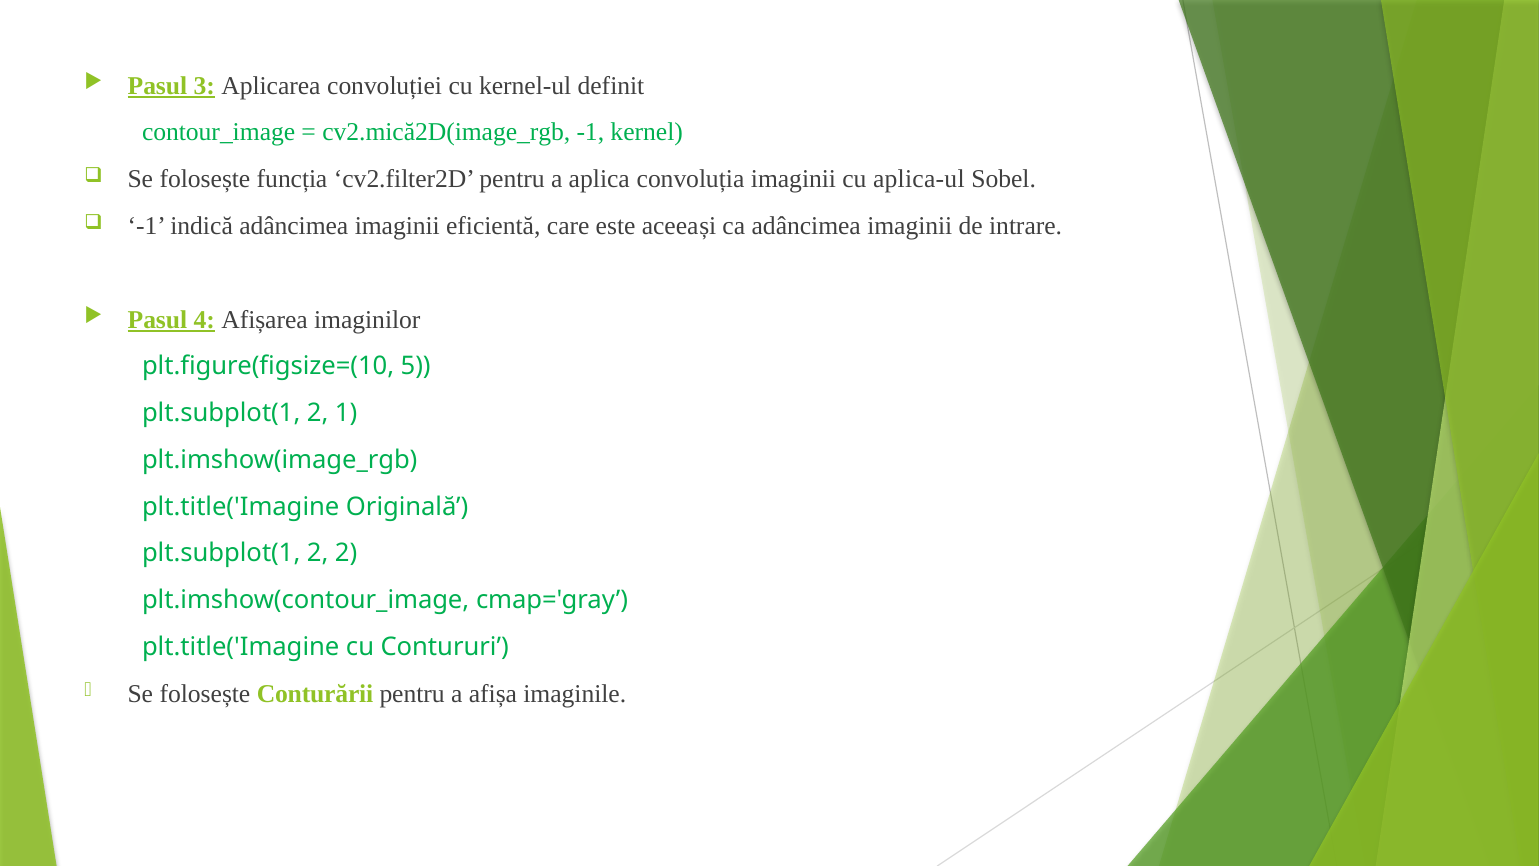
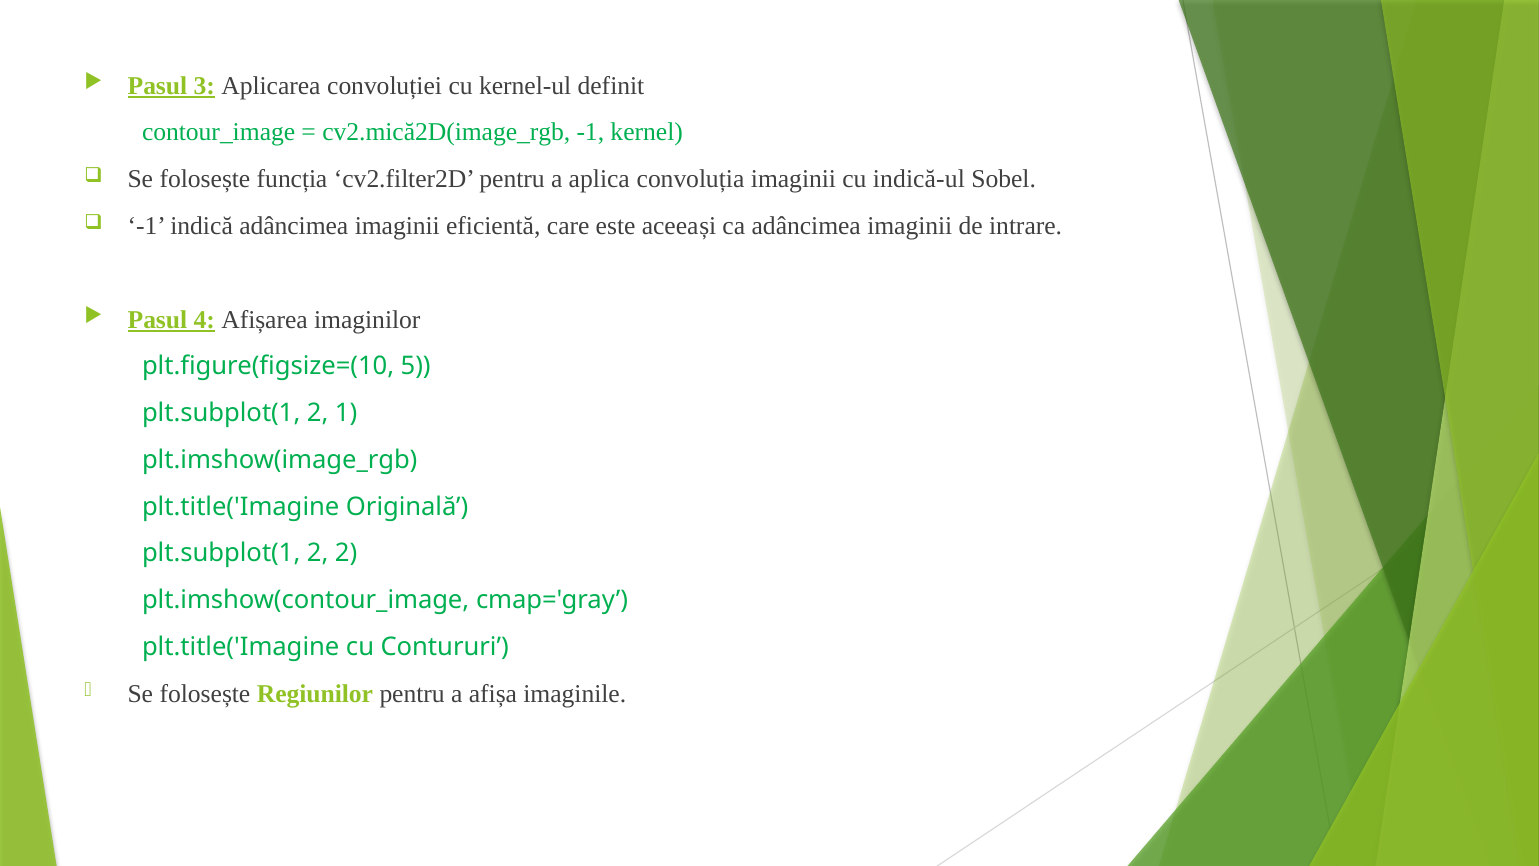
aplica-ul: aplica-ul -> indică-ul
Conturării: Conturării -> Regiunilor
